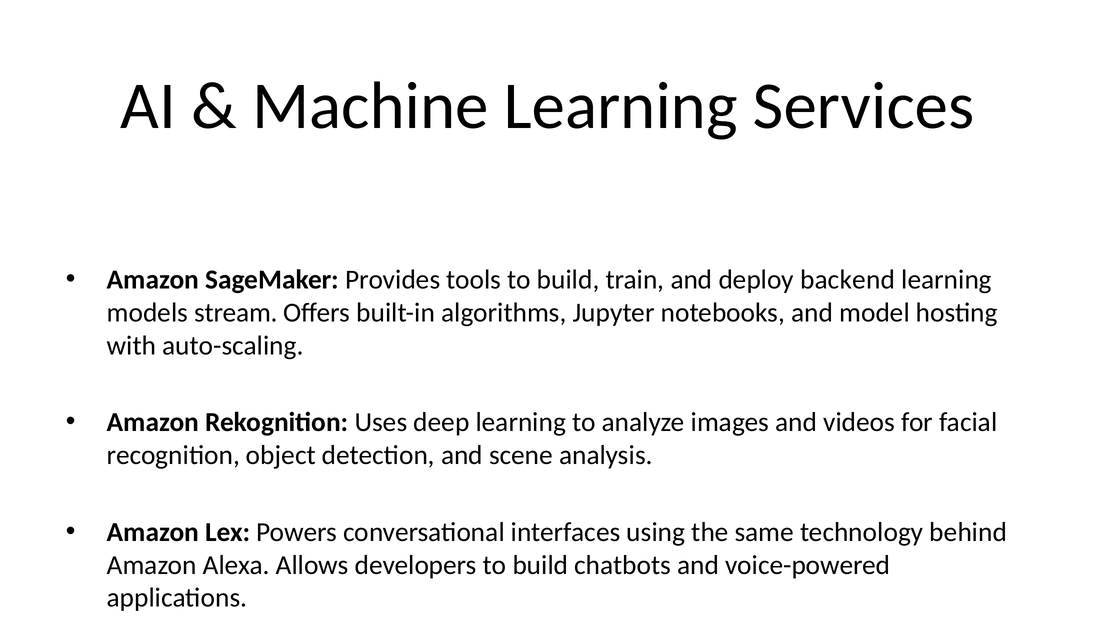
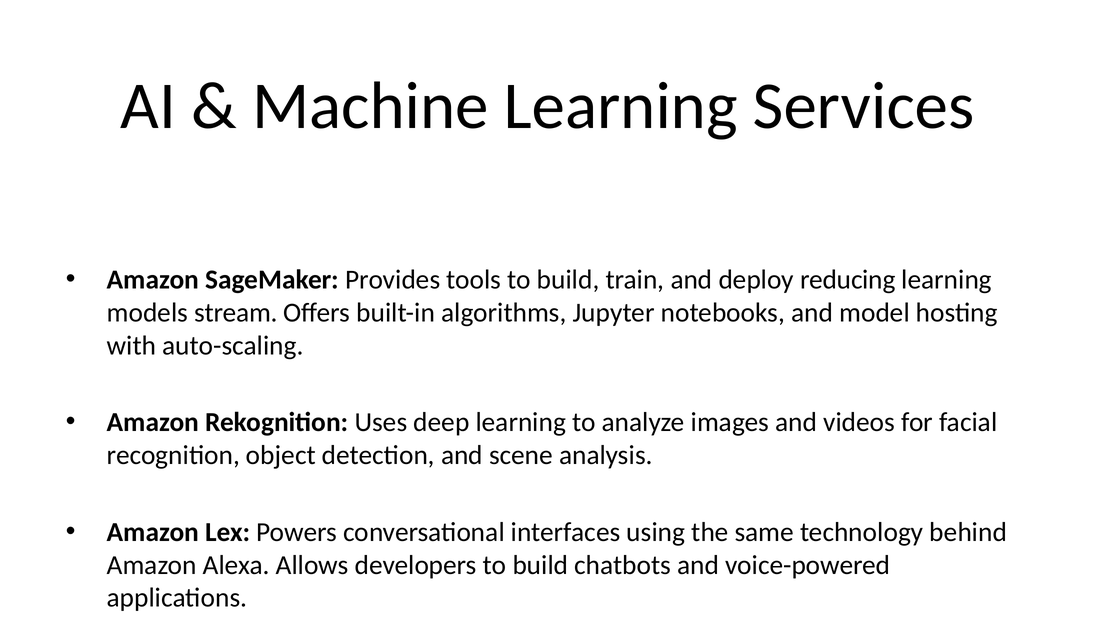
backend: backend -> reducing
